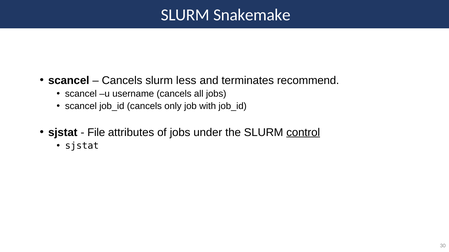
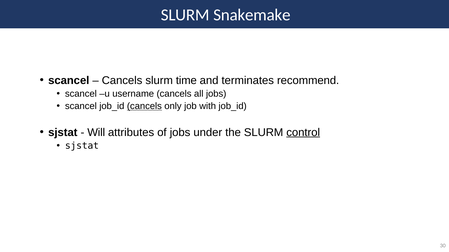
less: less -> time
cancels at (144, 106) underline: none -> present
File: File -> Will
